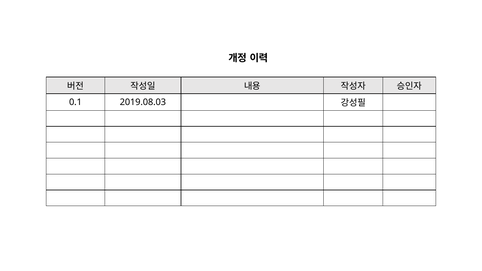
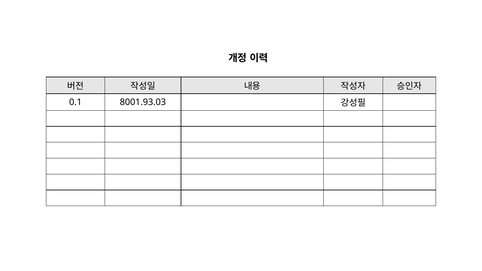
2019.08.03: 2019.08.03 -> 8001.93.03
